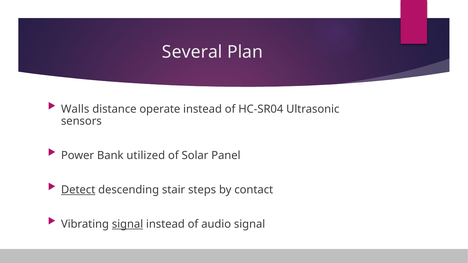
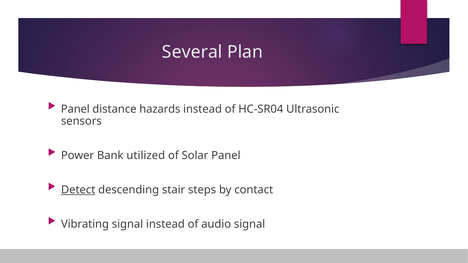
Walls at (75, 109): Walls -> Panel
operate: operate -> hazards
signal at (128, 224) underline: present -> none
